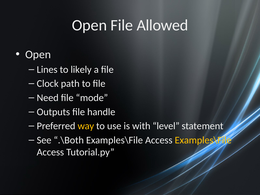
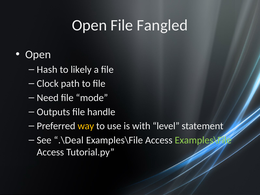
Allowed: Allowed -> Fangled
Lines: Lines -> Hash
.\Both: .\Both -> .\Deal
Examples\File at (203, 140) colour: yellow -> light green
